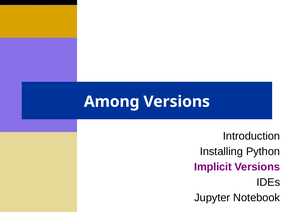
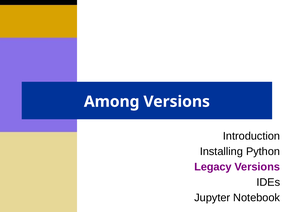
Implicit: Implicit -> Legacy
